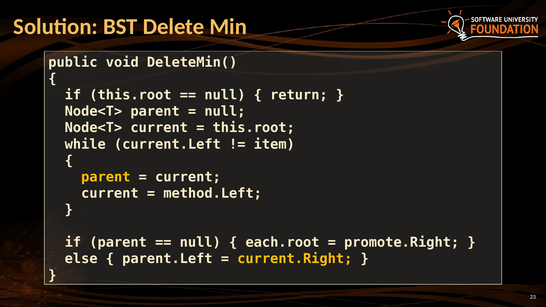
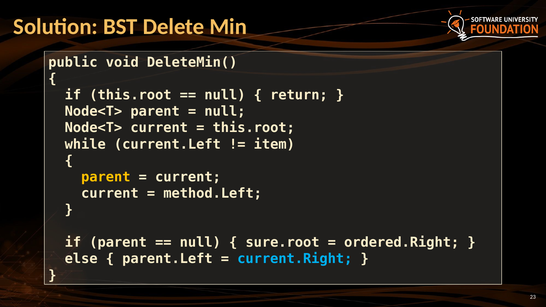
each.root: each.root -> sure.root
promote.Right: promote.Right -> ordered.Right
current.Right colour: yellow -> light blue
